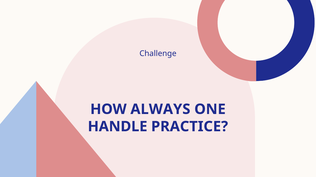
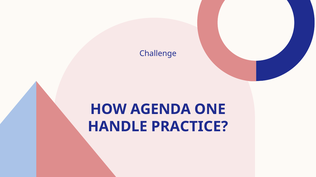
ALWAYS: ALWAYS -> AGENDA
